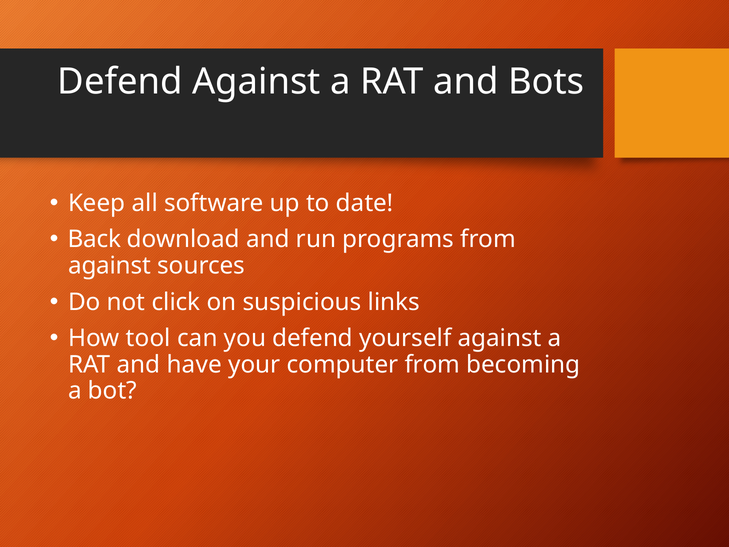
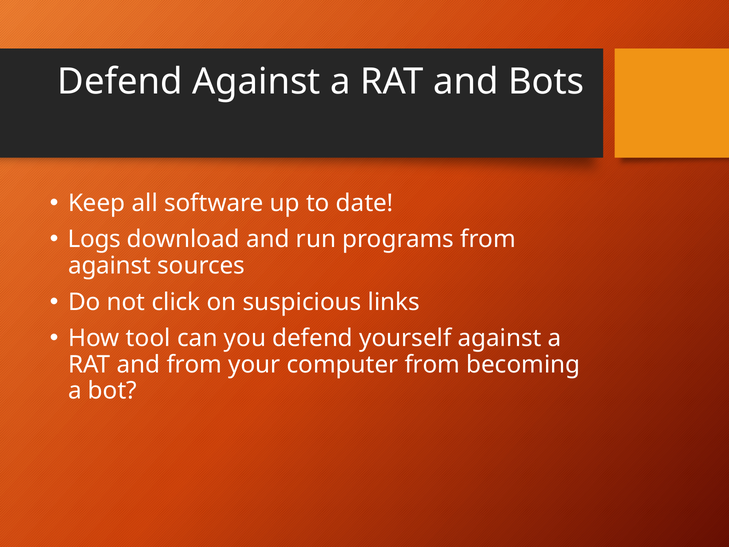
Back: Back -> Logs
and have: have -> from
